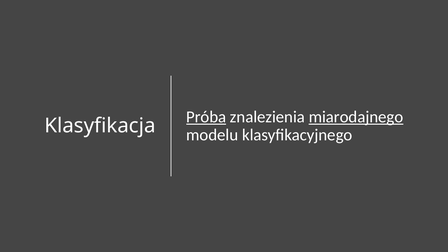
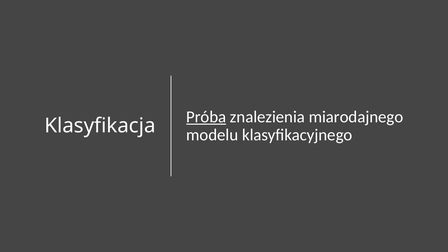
miarodajnego underline: present -> none
